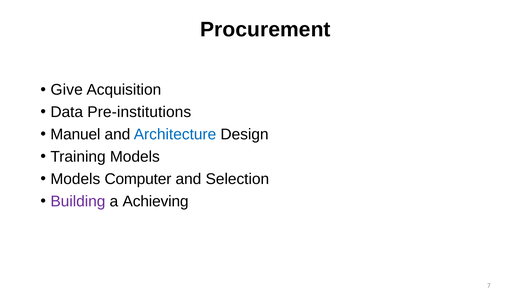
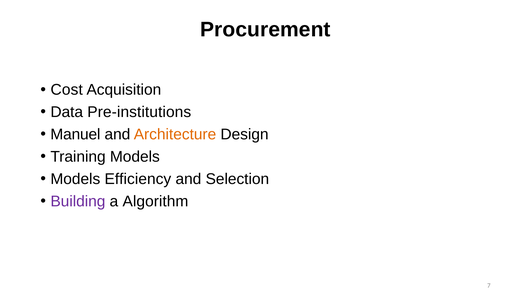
Give: Give -> Cost
Architecture colour: blue -> orange
Computer: Computer -> Efficiency
Achieving: Achieving -> Algorithm
